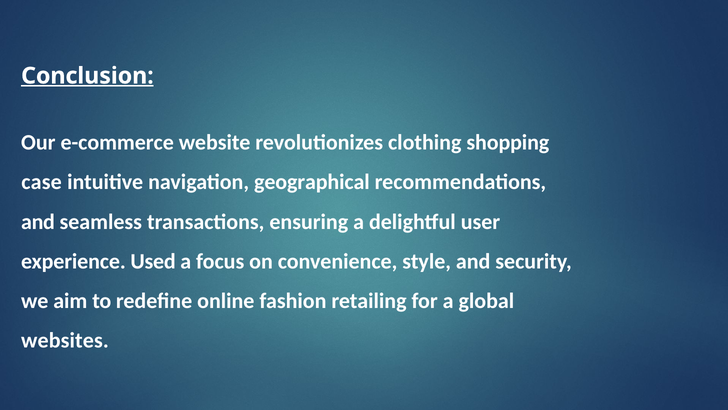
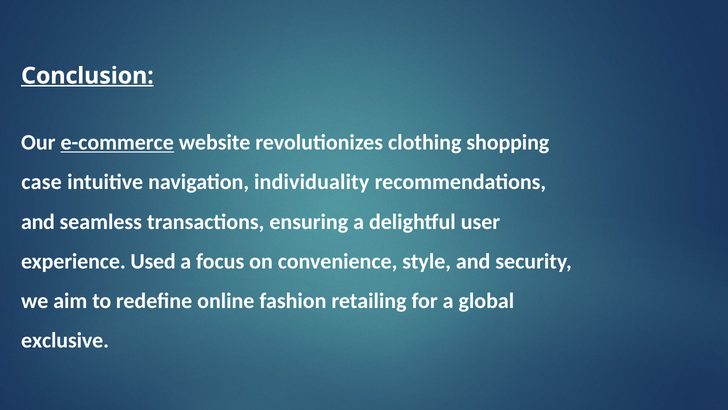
e-commerce underline: none -> present
geographical: geographical -> individuality
websites: websites -> exclusive
